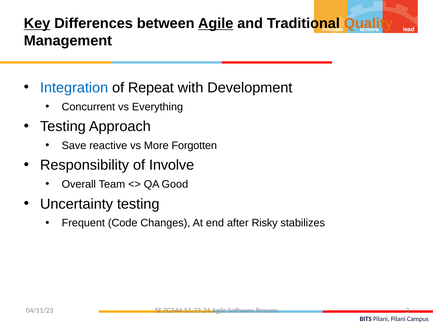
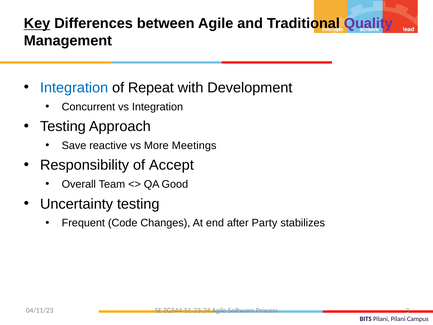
Agile at (216, 23) underline: present -> none
Quality colour: orange -> purple
vs Everything: Everything -> Integration
Forgotten: Forgotten -> Meetings
Involve: Involve -> Accept
Risky: Risky -> Party
